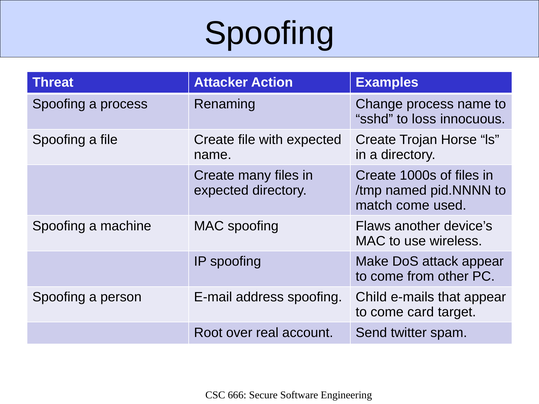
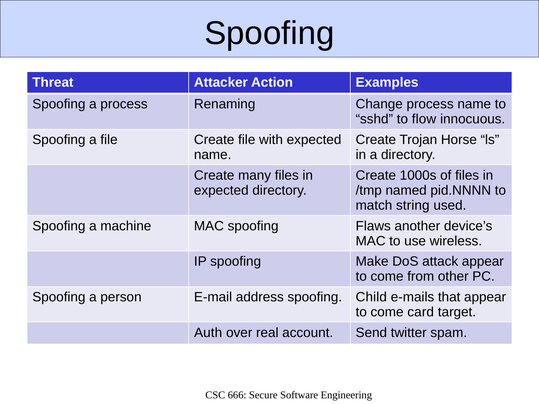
loss: loss -> flow
match come: come -> string
Root: Root -> Auth
